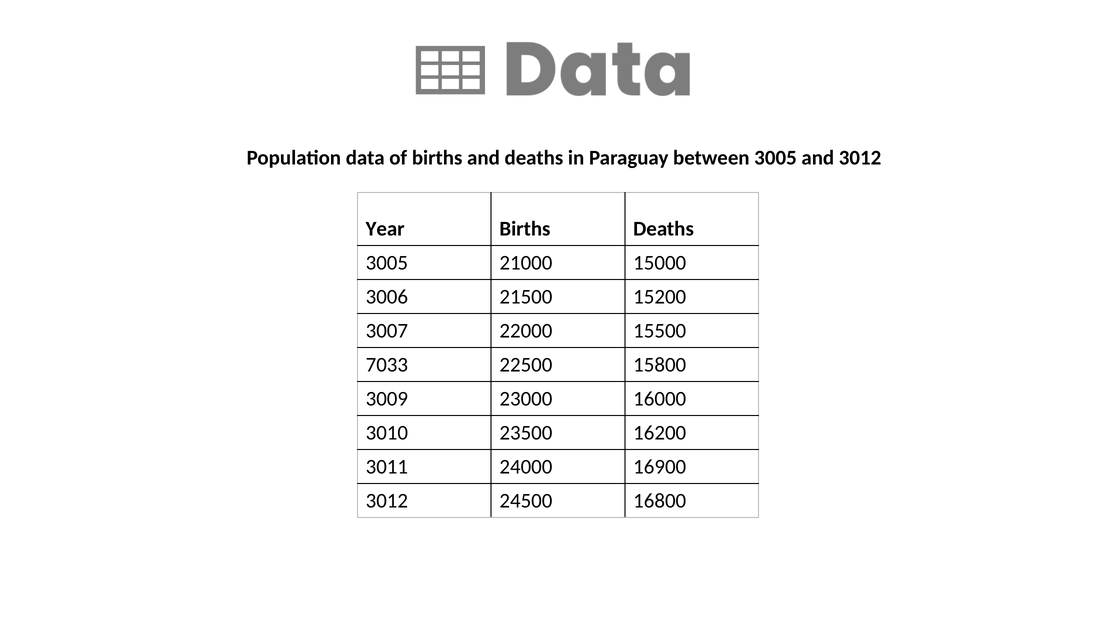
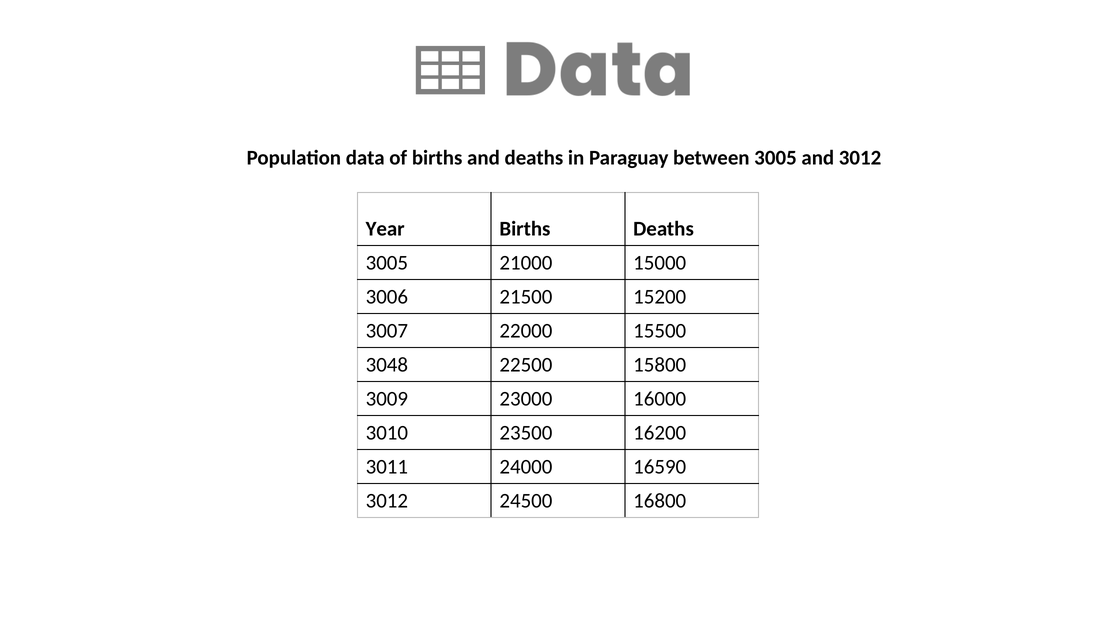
7033: 7033 -> 3048
16900: 16900 -> 16590
